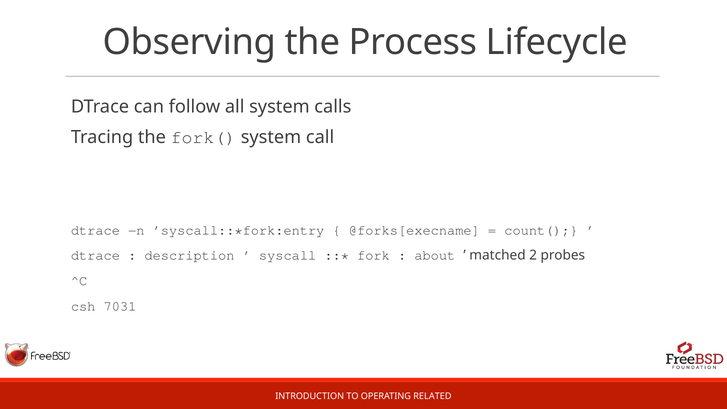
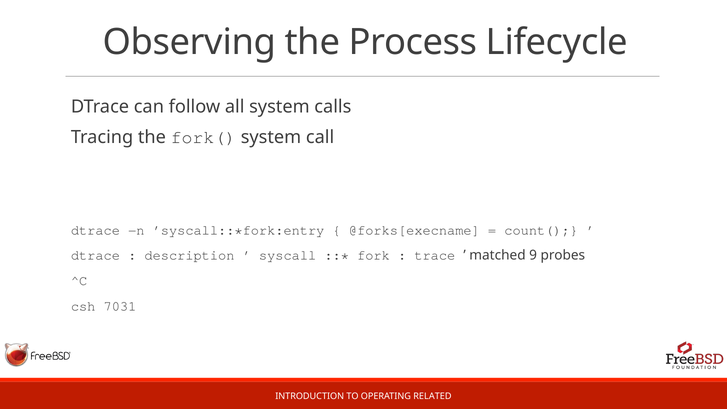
about: about -> trace
2: 2 -> 9
